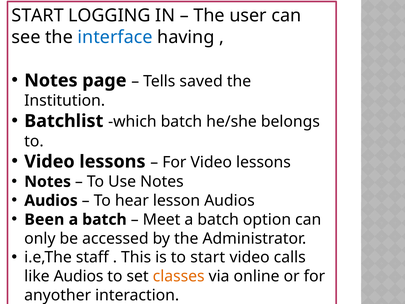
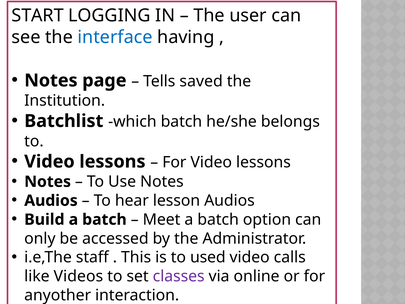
Been: Been -> Build
to start: start -> used
like Audios: Audios -> Videos
classes colour: orange -> purple
